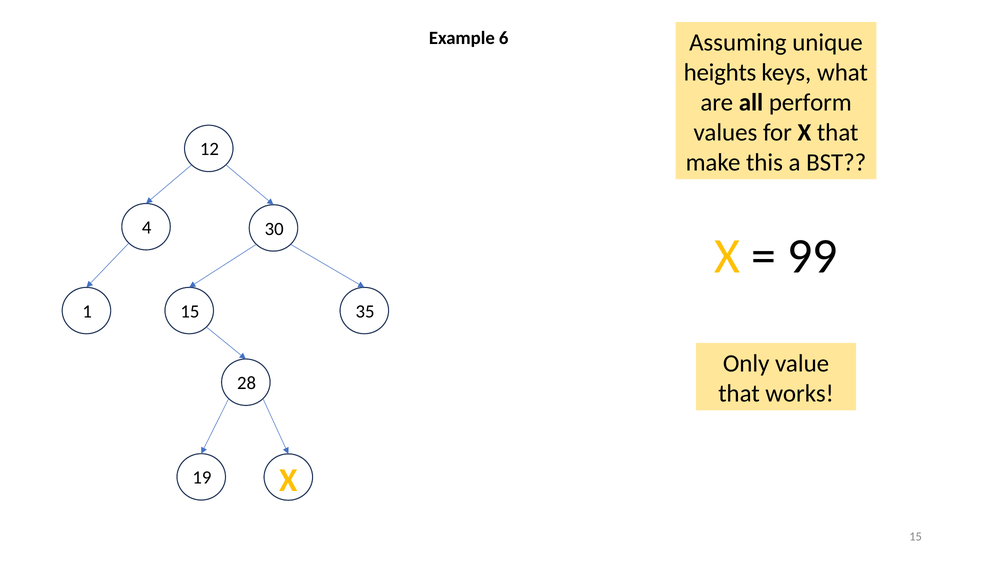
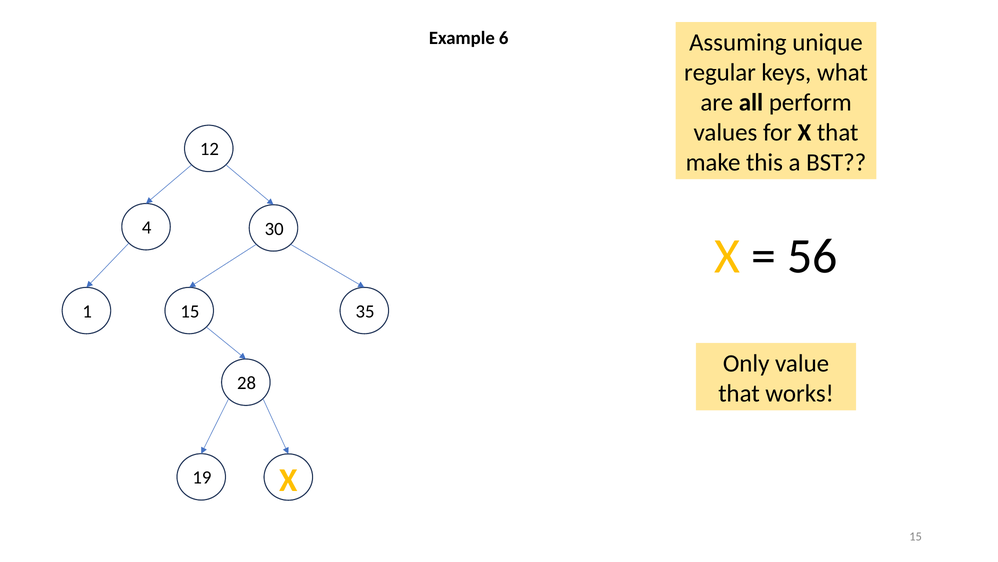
heights: heights -> regular
99: 99 -> 56
